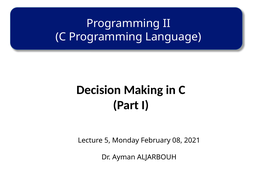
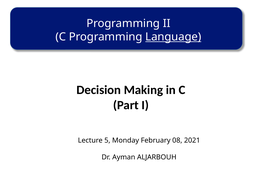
Language underline: none -> present
